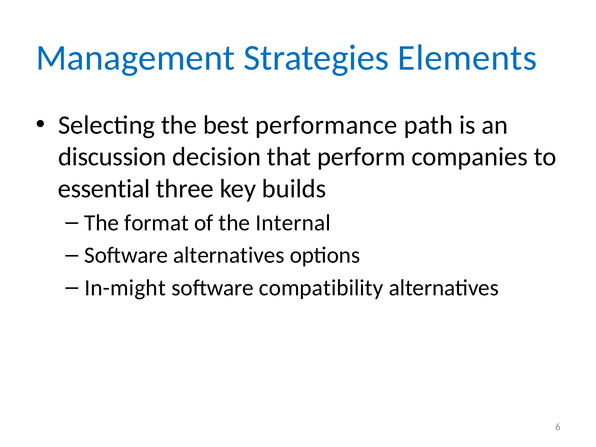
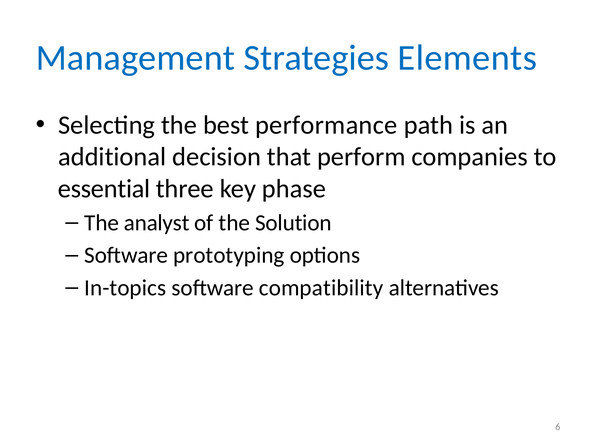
discussion: discussion -> additional
builds: builds -> phase
format: format -> analyst
Internal: Internal -> Solution
Software alternatives: alternatives -> prototyping
In-might: In-might -> In-topics
